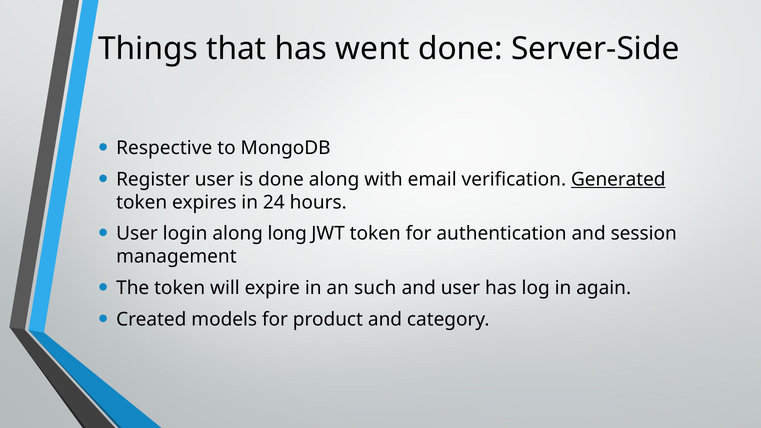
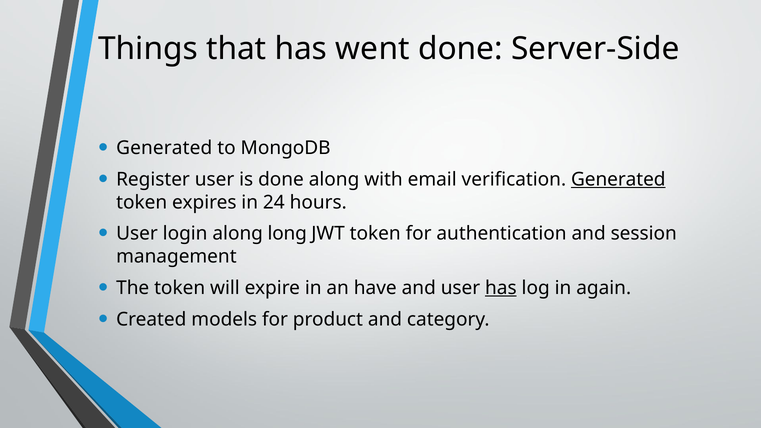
Respective at (164, 148): Respective -> Generated
such: such -> have
has at (501, 288) underline: none -> present
